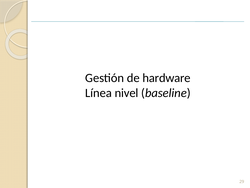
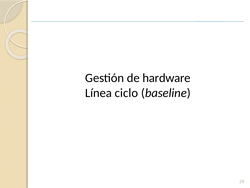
nivel: nivel -> ciclo
